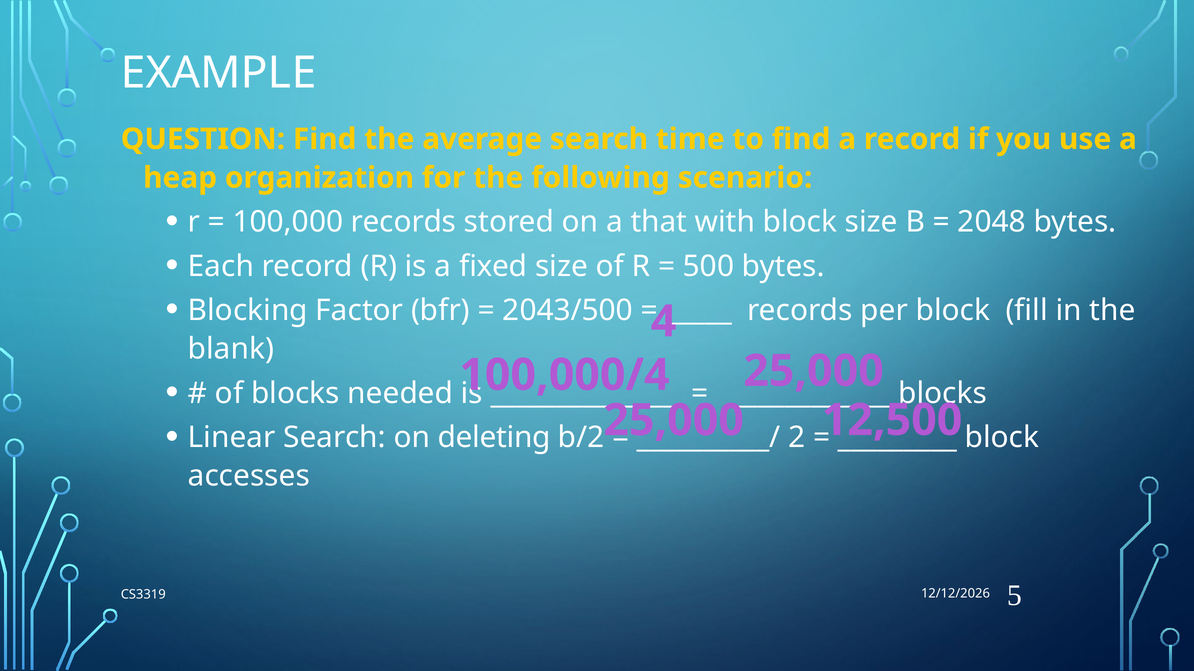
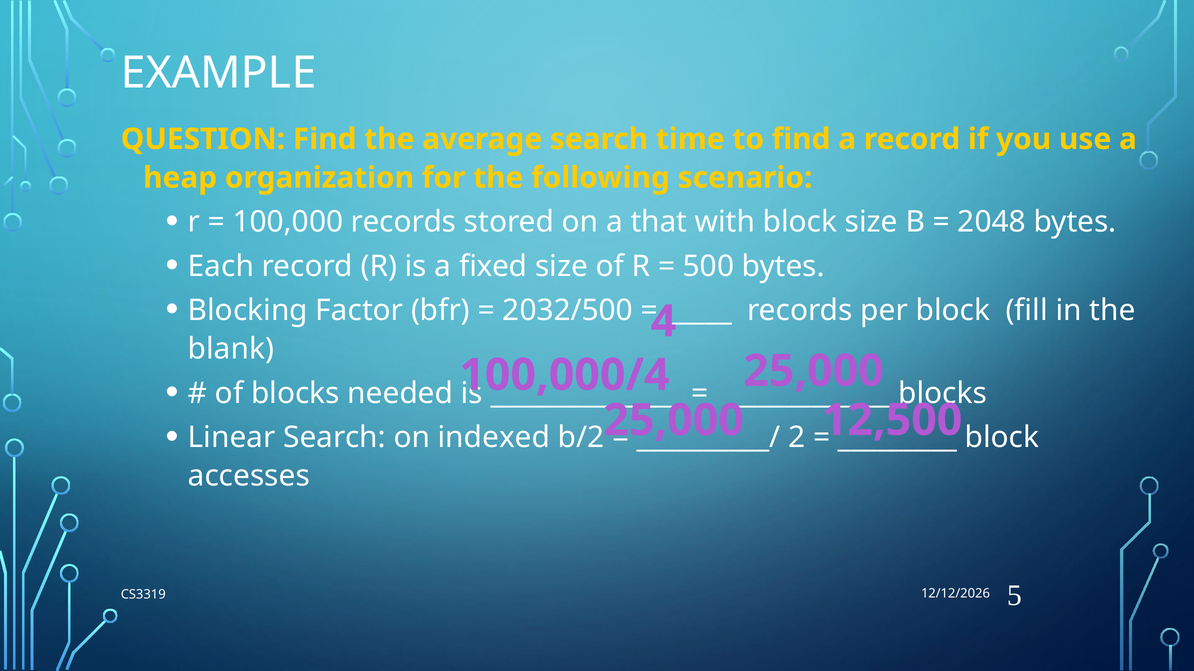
2043/500: 2043/500 -> 2032/500
deleting: deleting -> indexed
